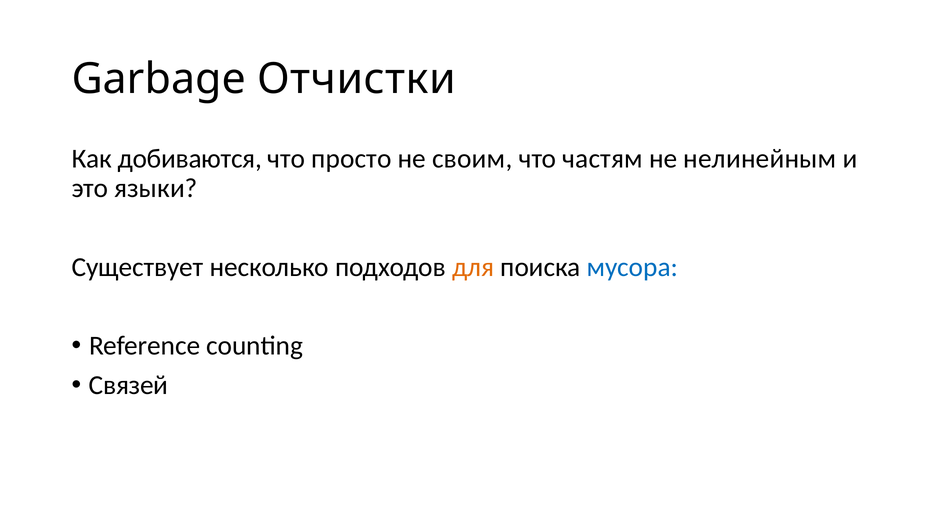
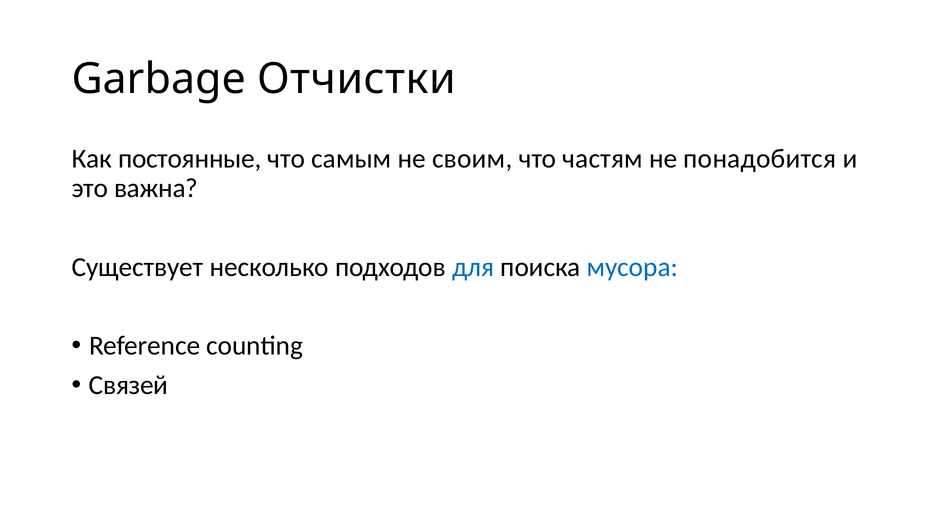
добиваются: добиваются -> постоянные
просто: просто -> самым
нелинейным: нелинейным -> понадобится
языки: языки -> важна
для colour: orange -> blue
